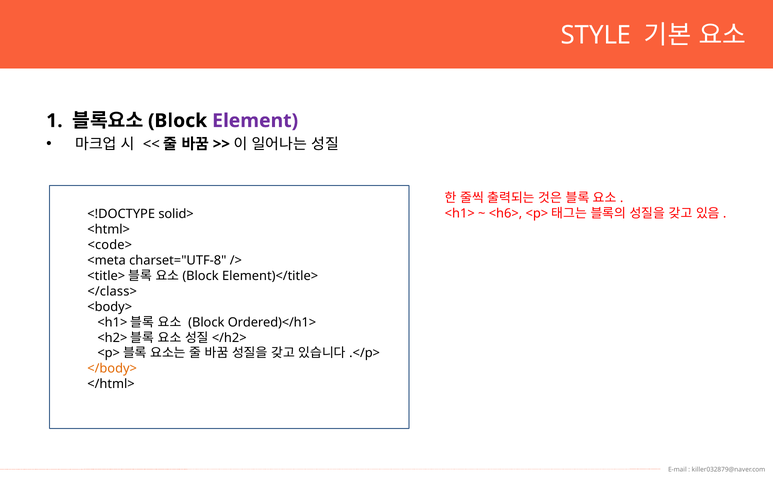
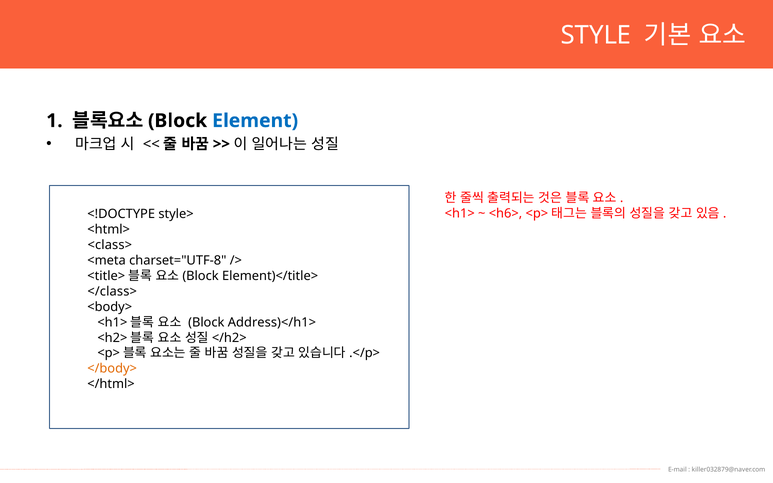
Element colour: purple -> blue
solid>: solid> -> style>
<code>: <code> -> <class>
Ordered)</h1>: Ordered)</h1> -> Address)</h1>
